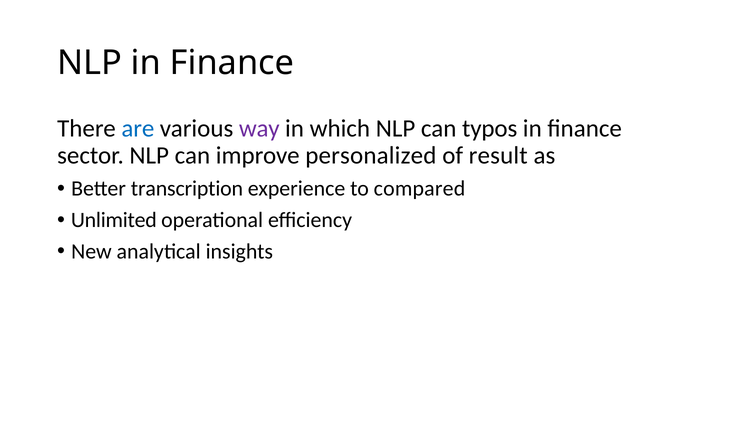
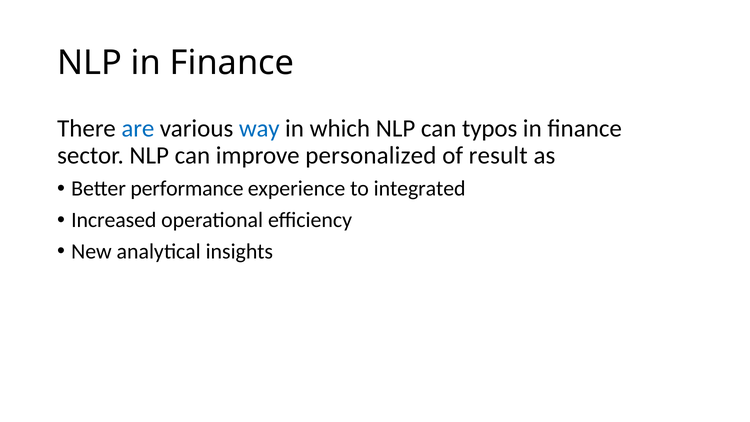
way colour: purple -> blue
transcription: transcription -> performance
compared: compared -> integrated
Unlimited: Unlimited -> Increased
